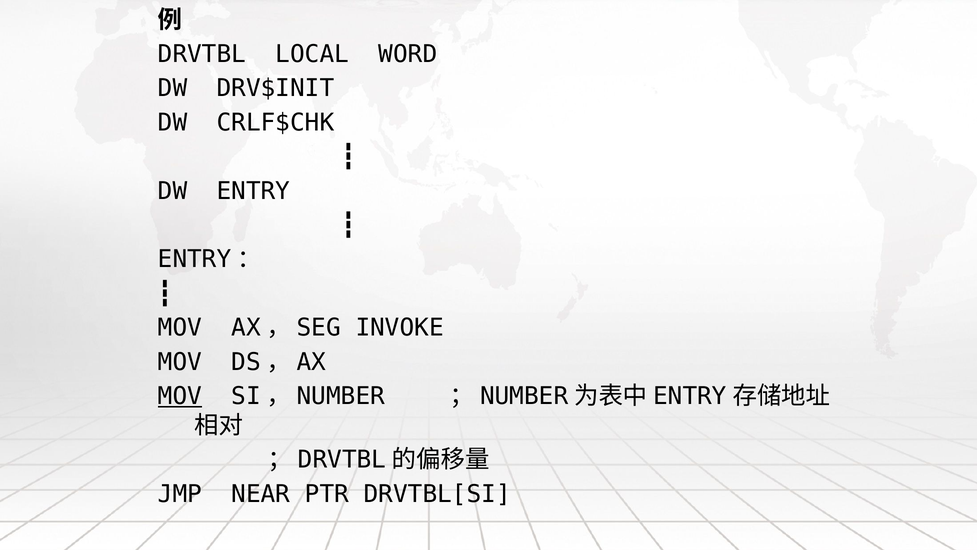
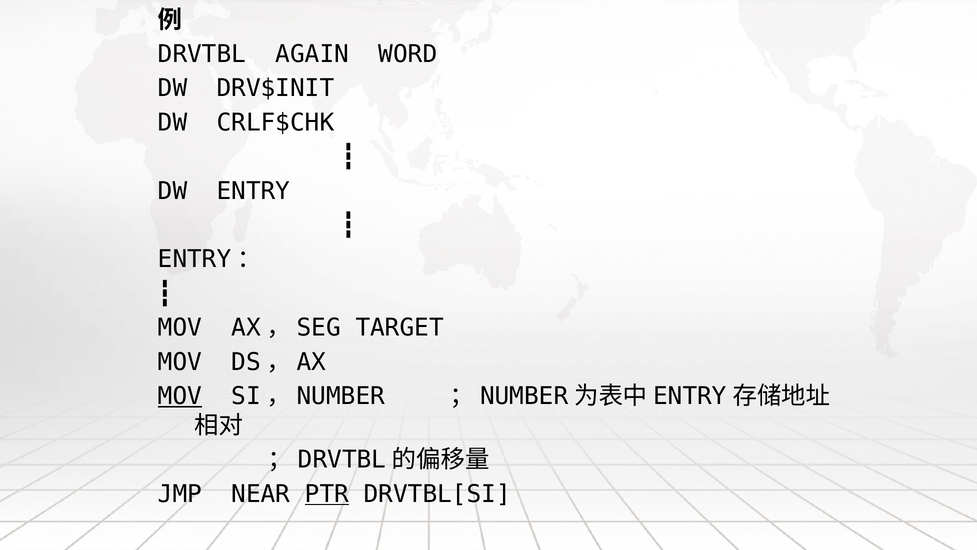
LOCAL: LOCAL -> AGAIN
INVOKE: INVOKE -> TARGET
PTR underline: none -> present
